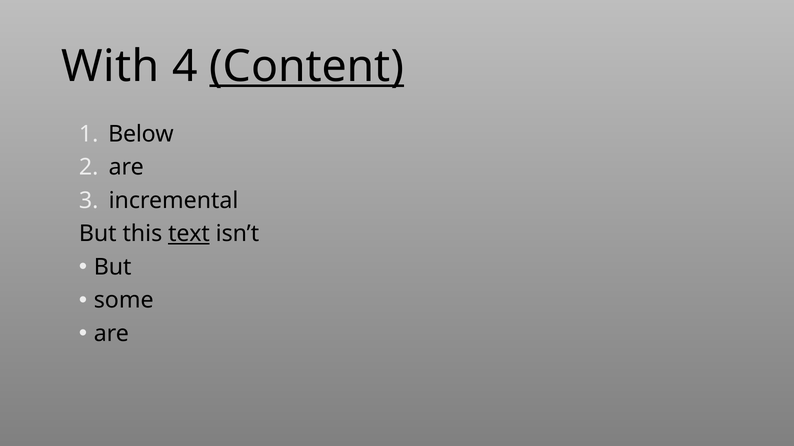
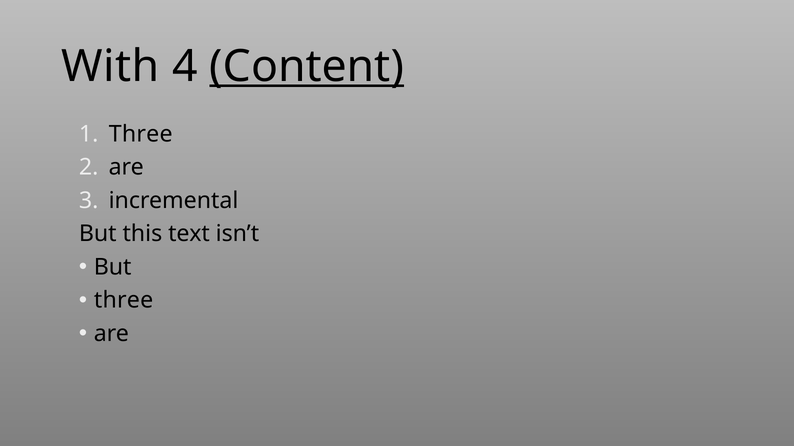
Below at (141, 134): Below -> Three
text underline: present -> none
some at (124, 301): some -> three
